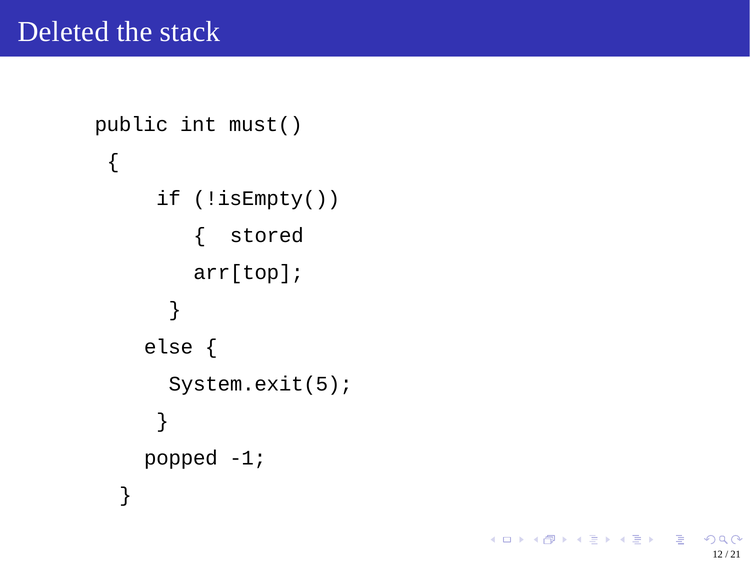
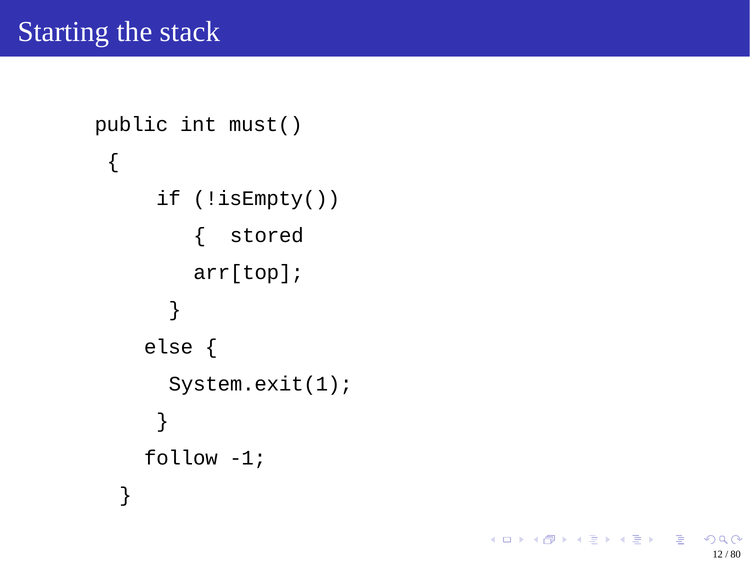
Deleted: Deleted -> Starting
System.exit(5: System.exit(5 -> System.exit(1
popped: popped -> follow
21: 21 -> 80
